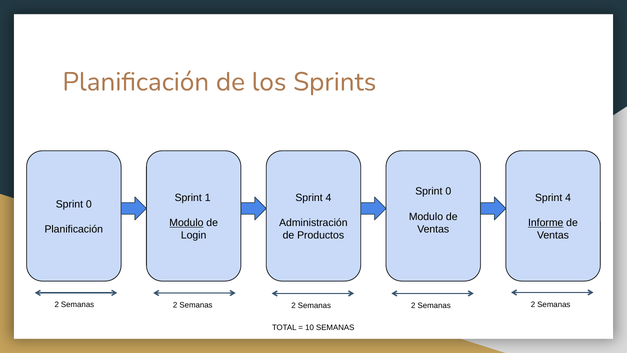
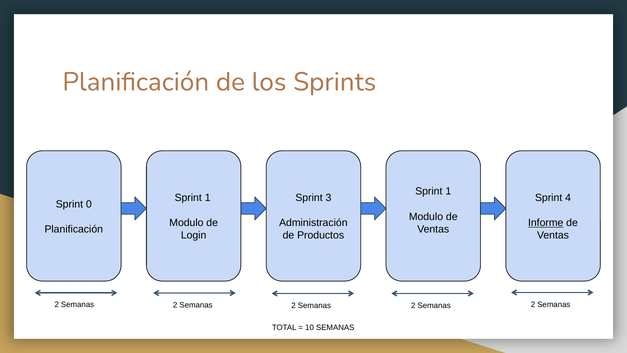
0 at (448, 191): 0 -> 1
4 at (329, 198): 4 -> 3
Modulo at (186, 223) underline: present -> none
